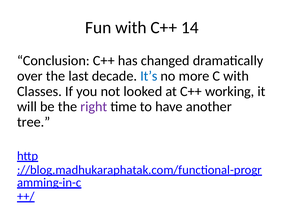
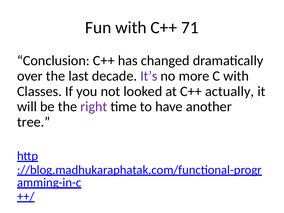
14: 14 -> 71
It’s colour: blue -> purple
working: working -> actually
